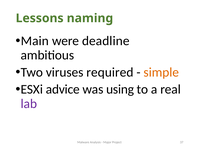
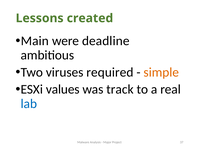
naming: naming -> created
advice: advice -> values
using: using -> track
lab colour: purple -> blue
